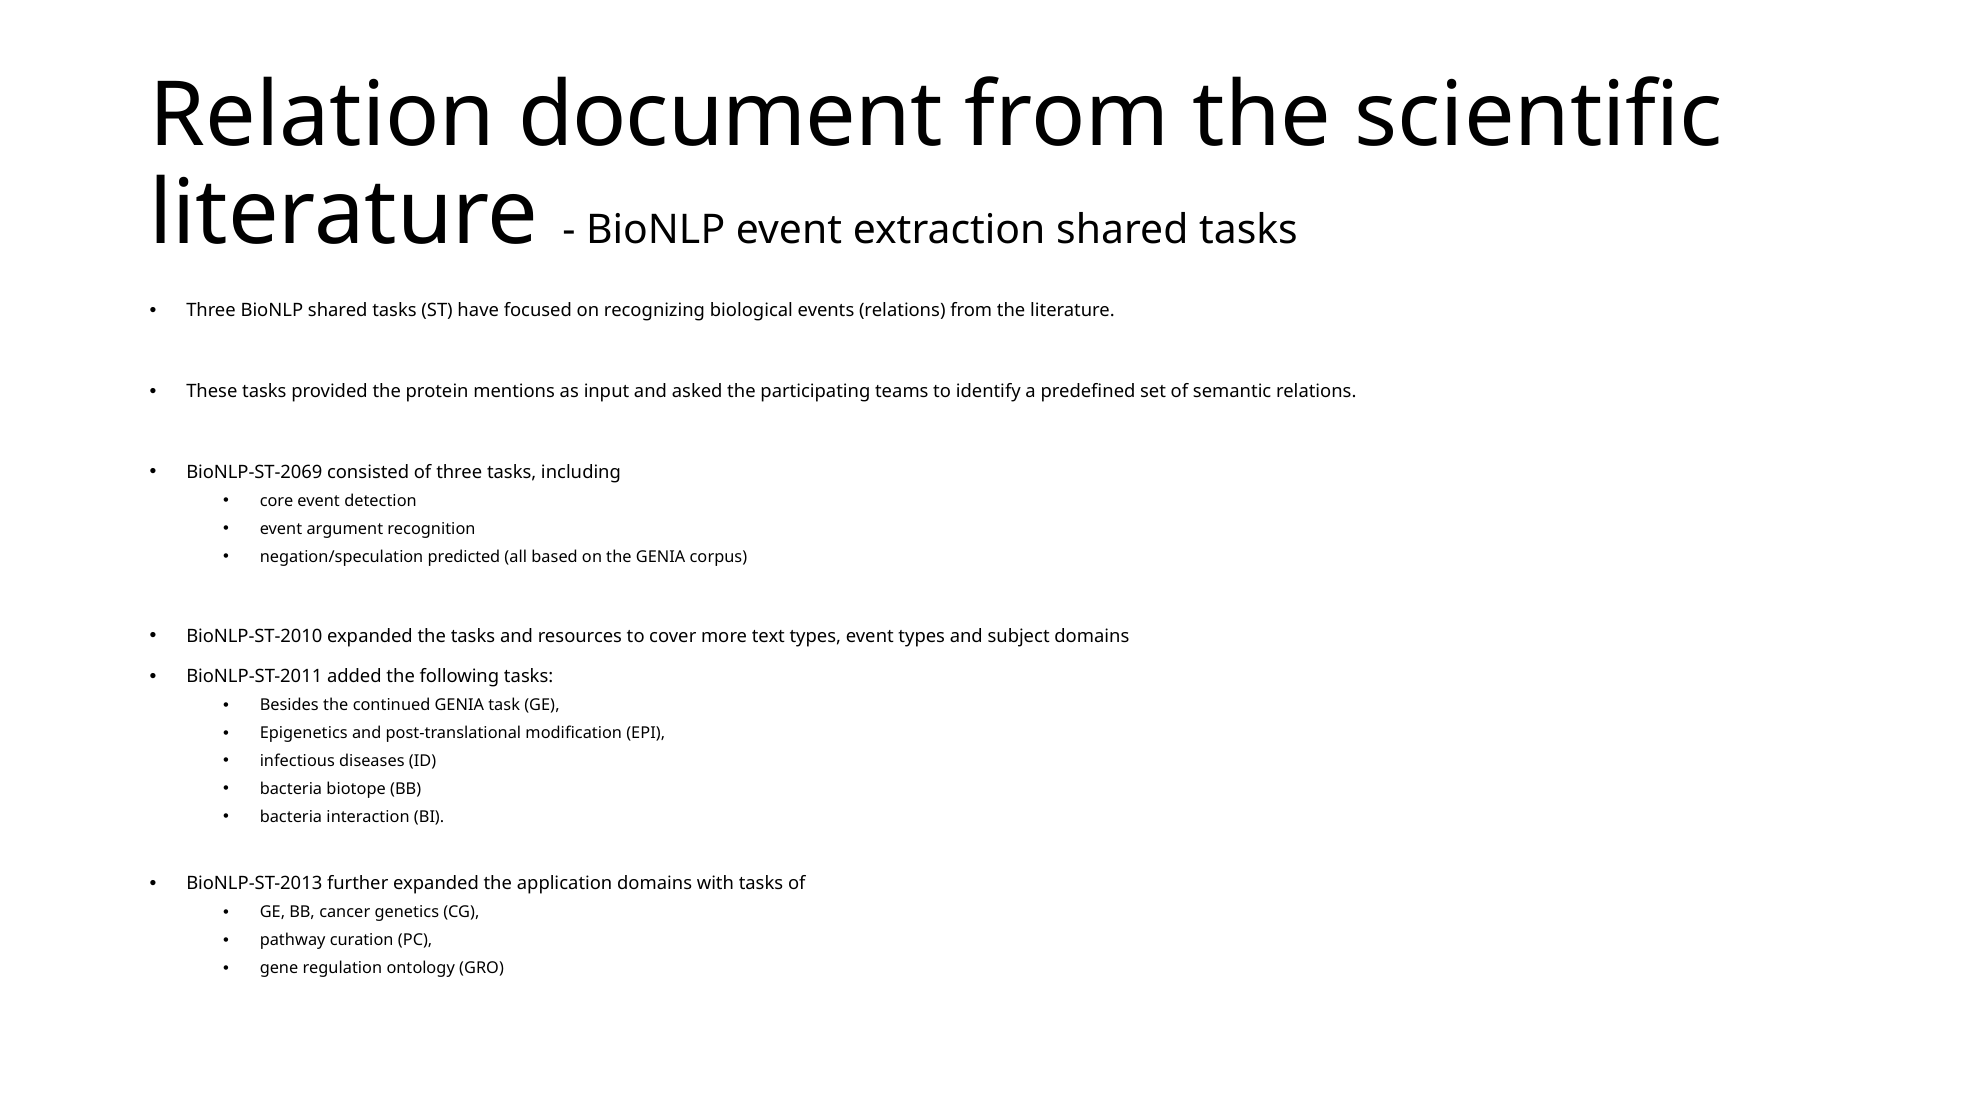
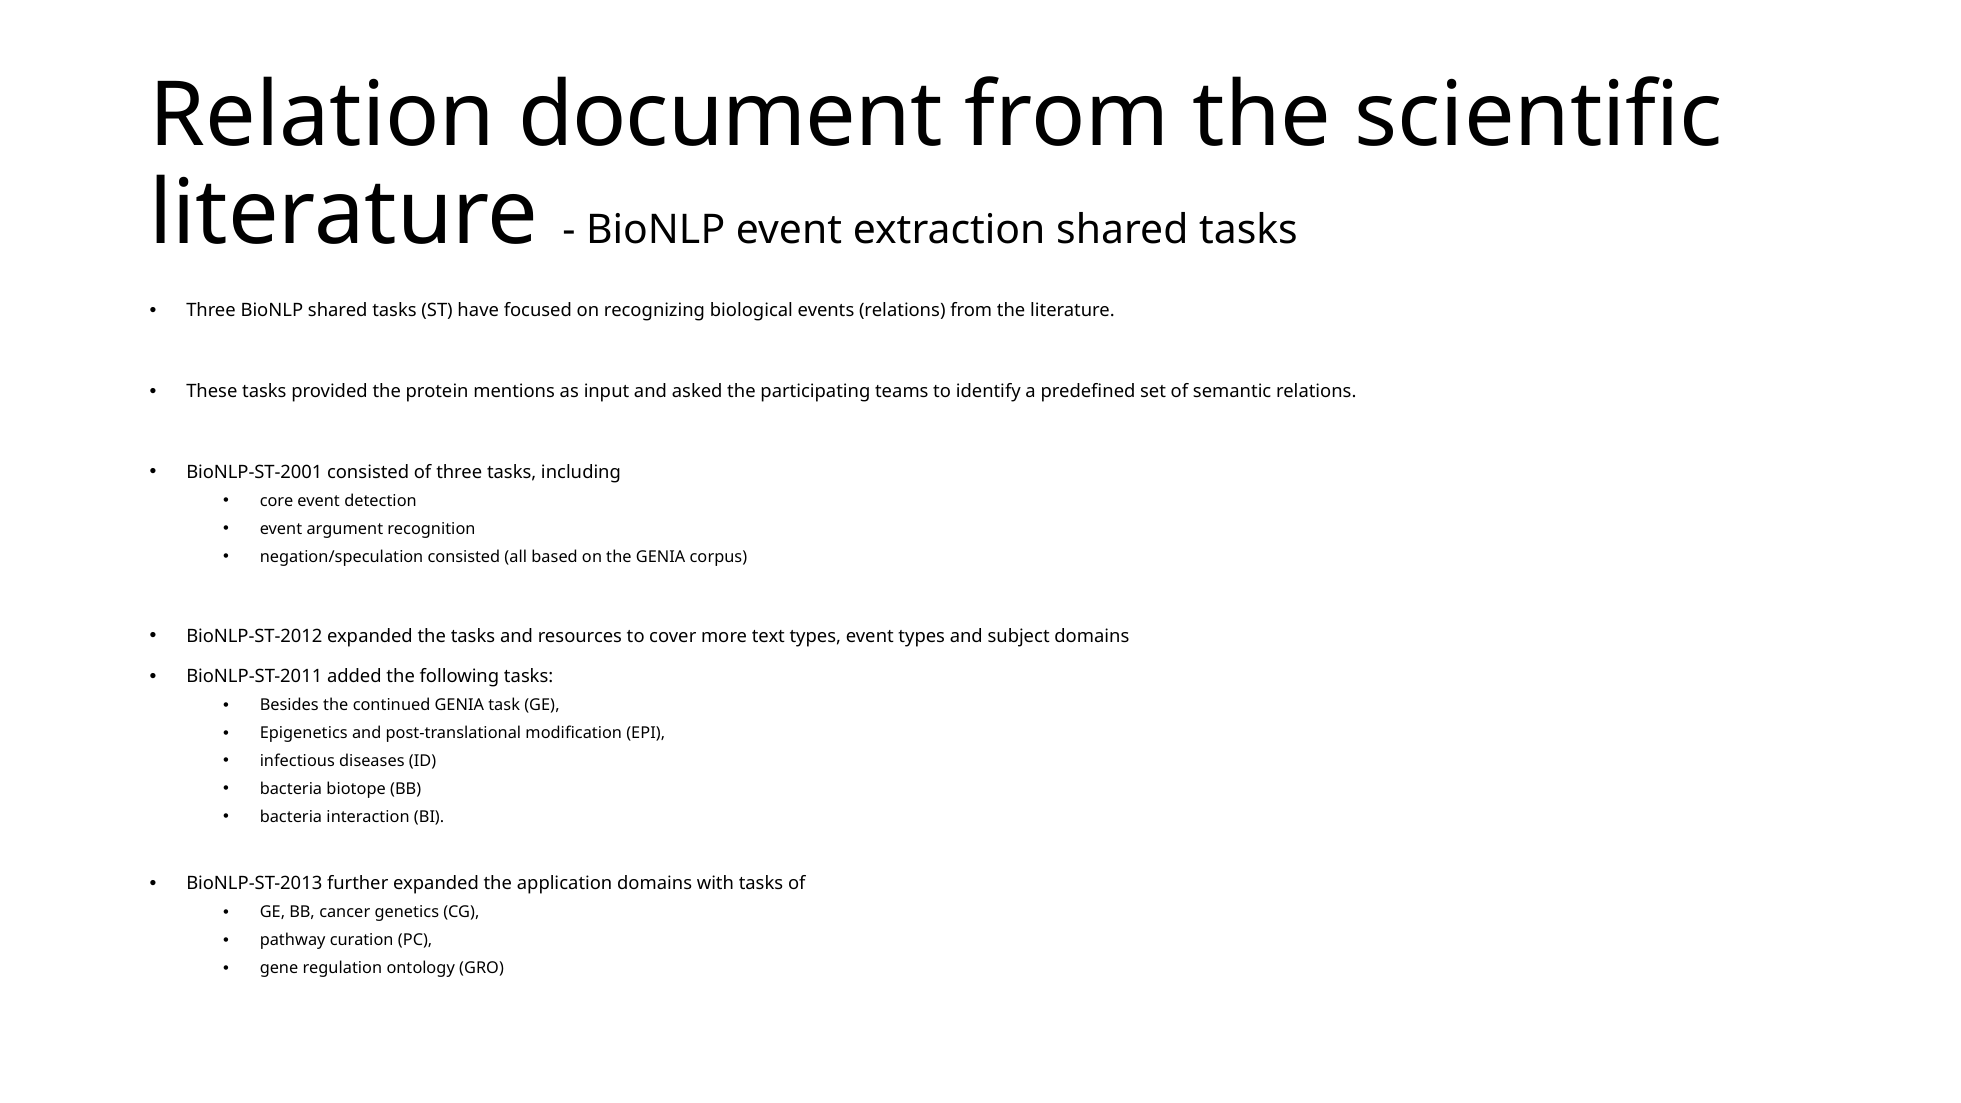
BioNLP-ST-2069: BioNLP-ST-2069 -> BioNLP-ST-2001
negation/speculation predicted: predicted -> consisted
BioNLP-ST-2010: BioNLP-ST-2010 -> BioNLP-ST-2012
